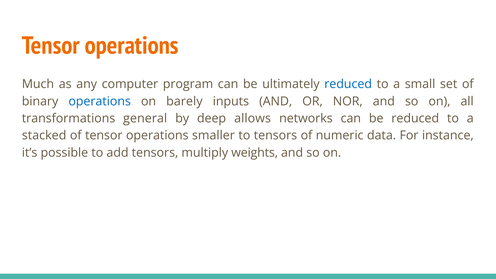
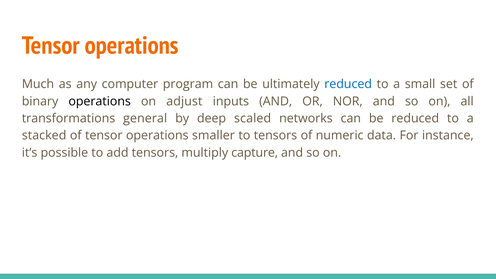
operations at (100, 101) colour: blue -> black
barely: barely -> adjust
allows: allows -> scaled
weights: weights -> capture
